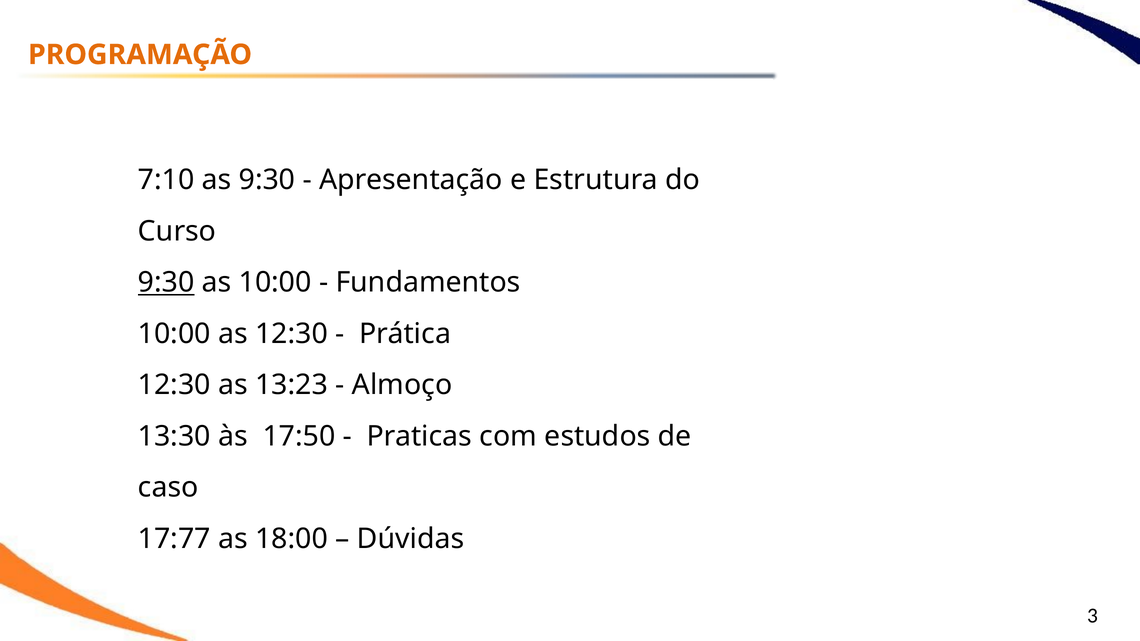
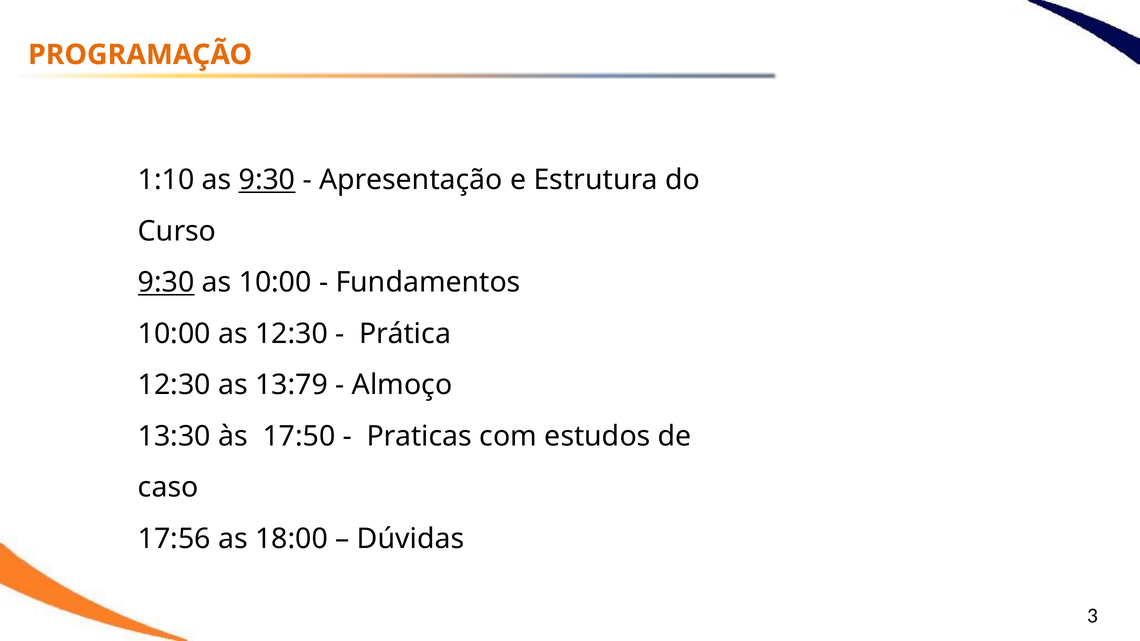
7:10: 7:10 -> 1:10
9:30 at (267, 180) underline: none -> present
13:23: 13:23 -> 13:79
17:77: 17:77 -> 17:56
